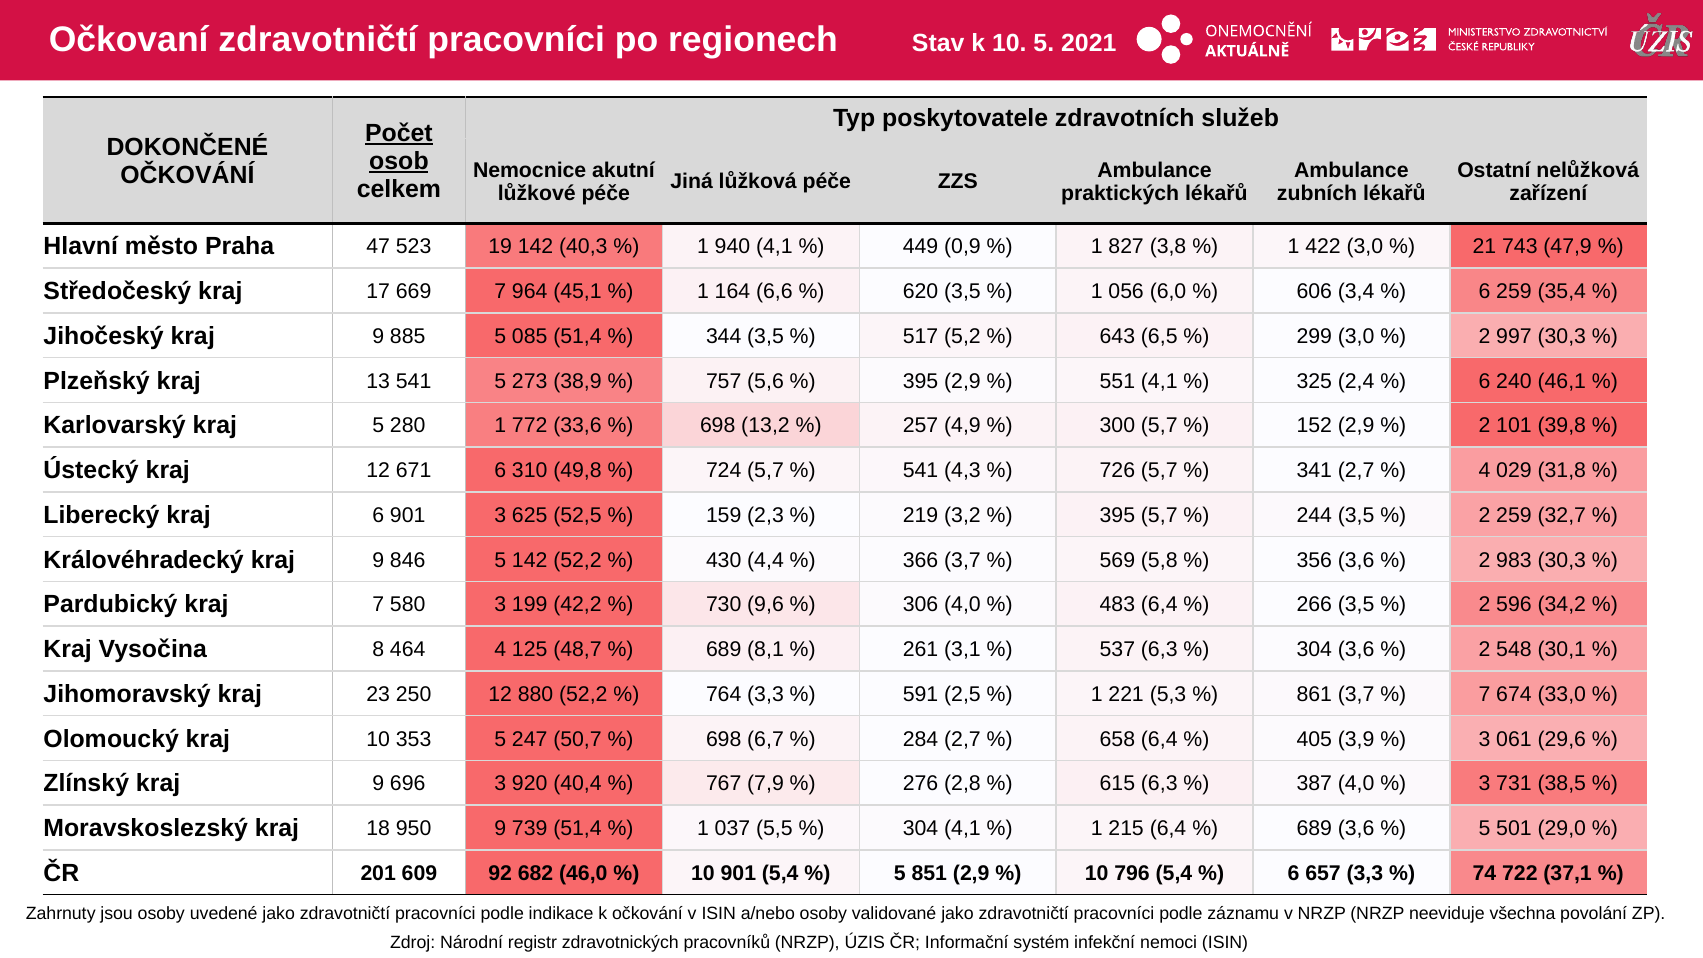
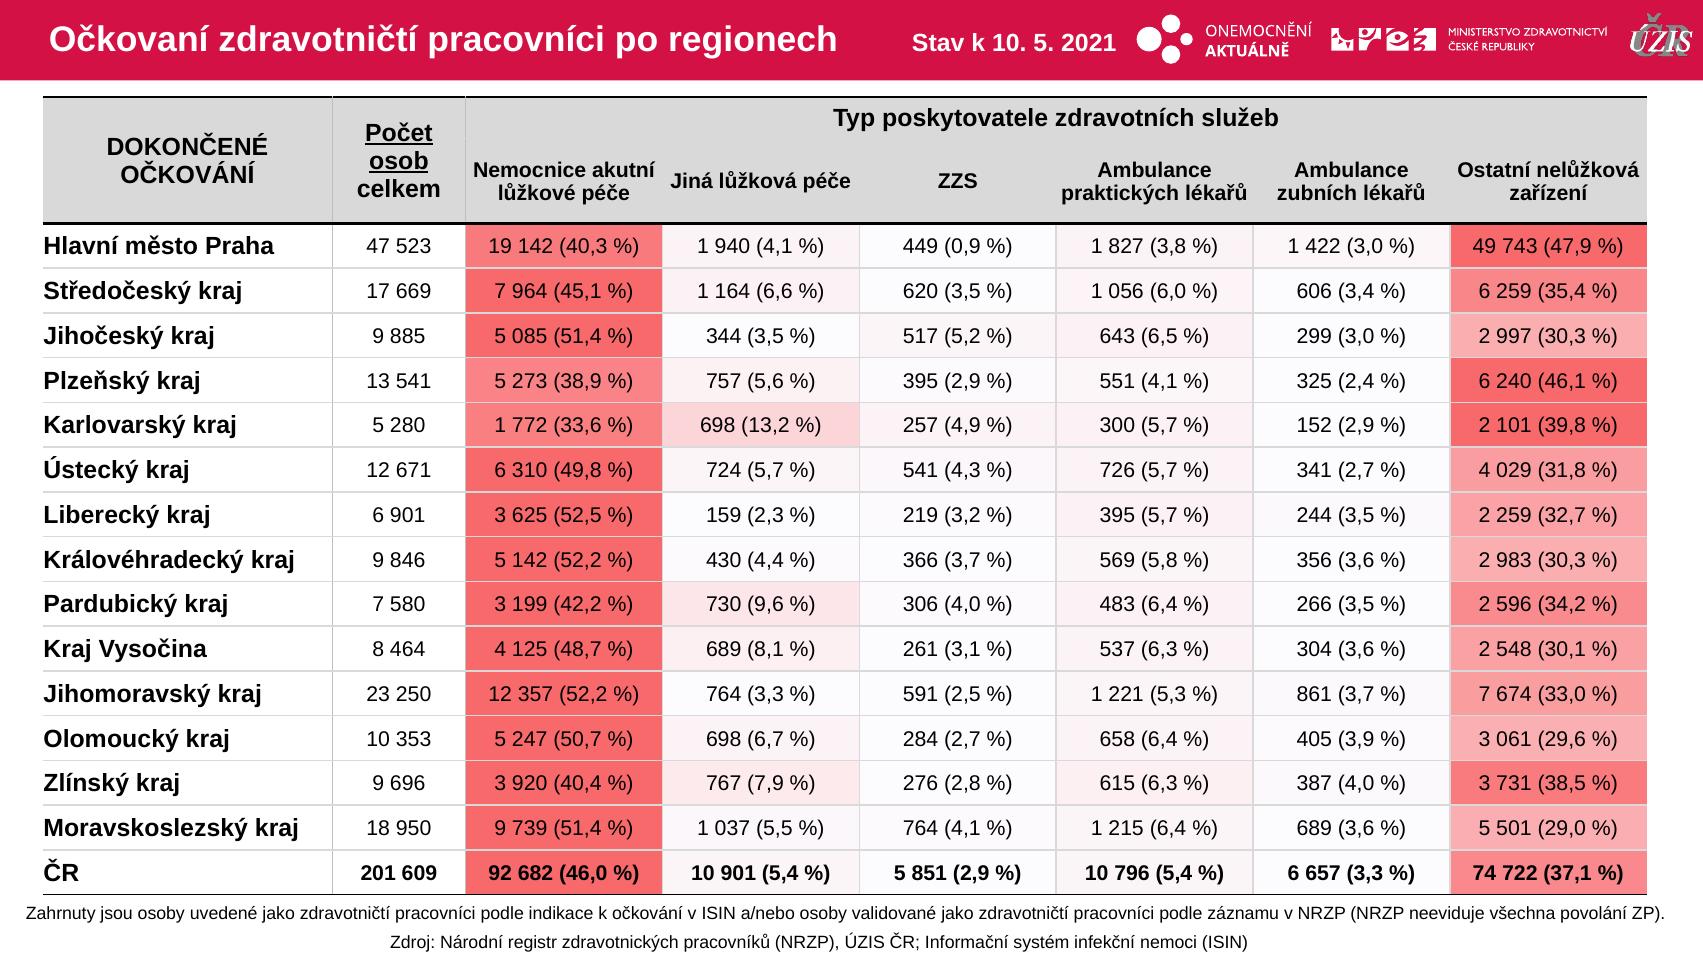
21: 21 -> 49
880: 880 -> 357
304 at (921, 829): 304 -> 764
